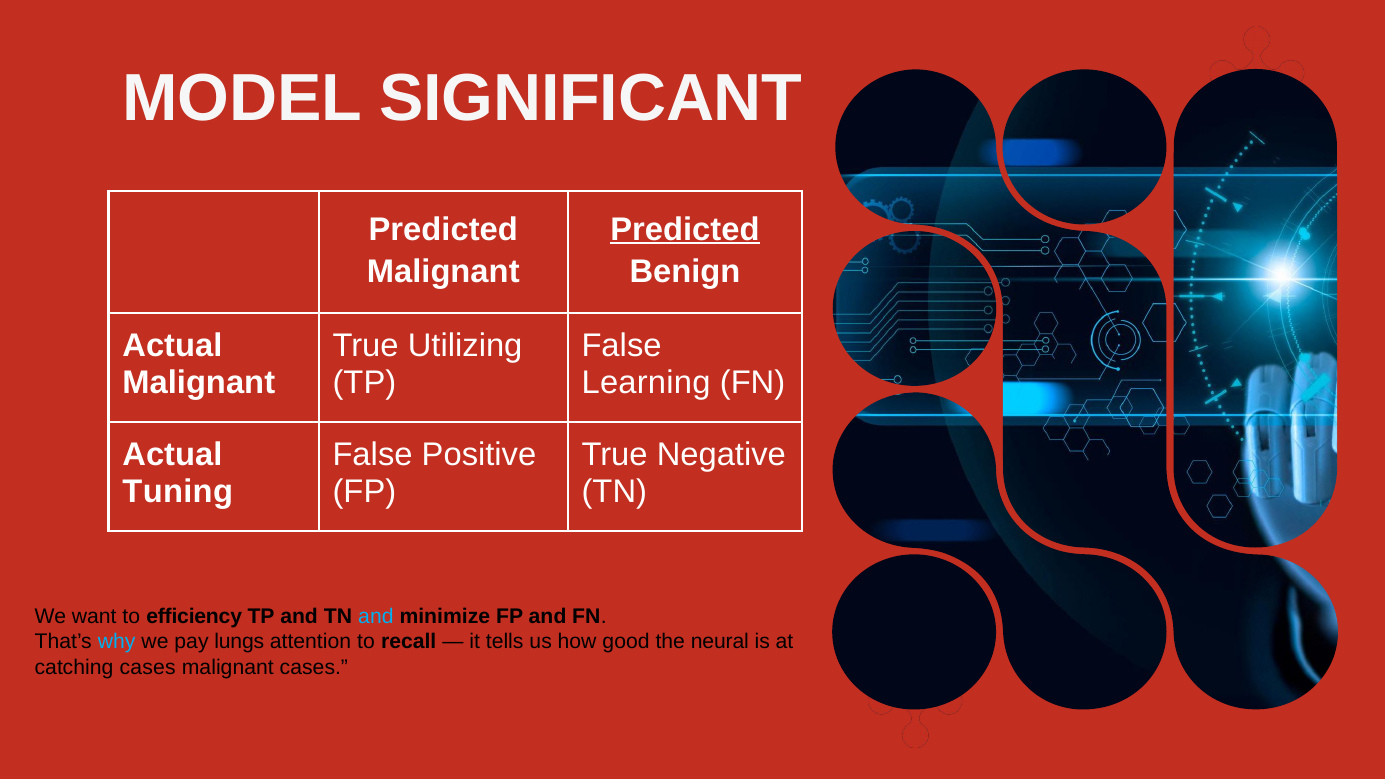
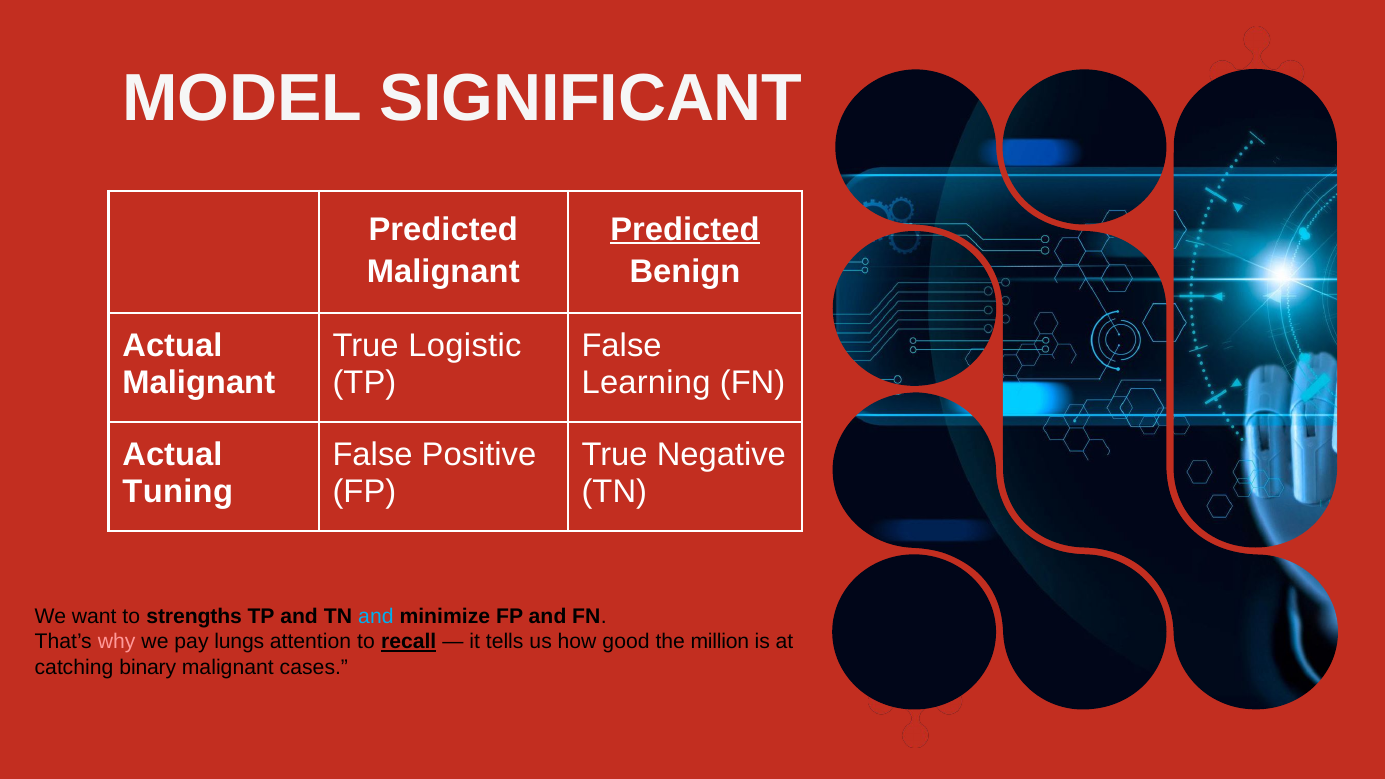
Utilizing: Utilizing -> Logistic
efficiency: efficiency -> strengths
why colour: light blue -> pink
recall underline: none -> present
neural: neural -> million
catching cases: cases -> binary
